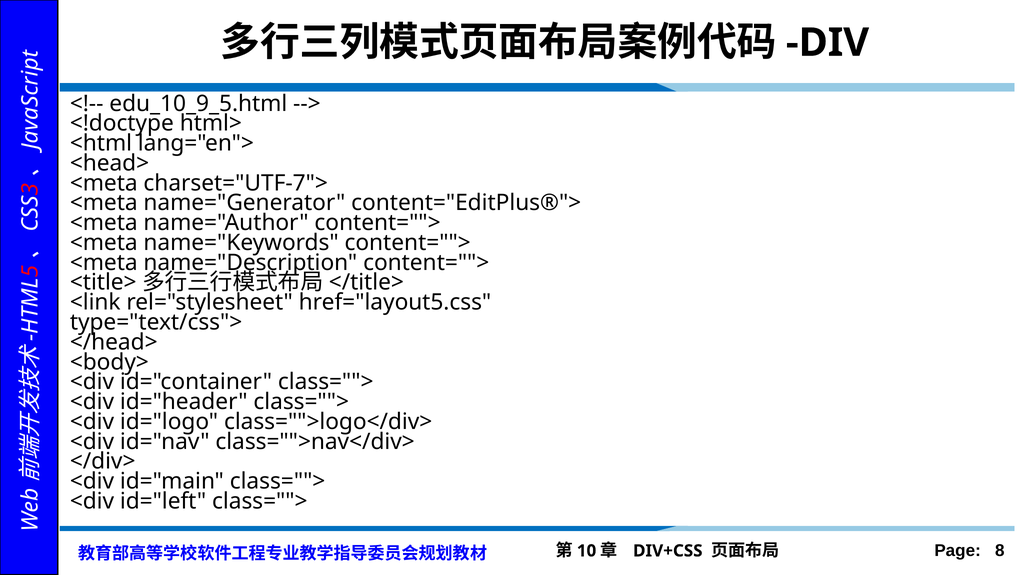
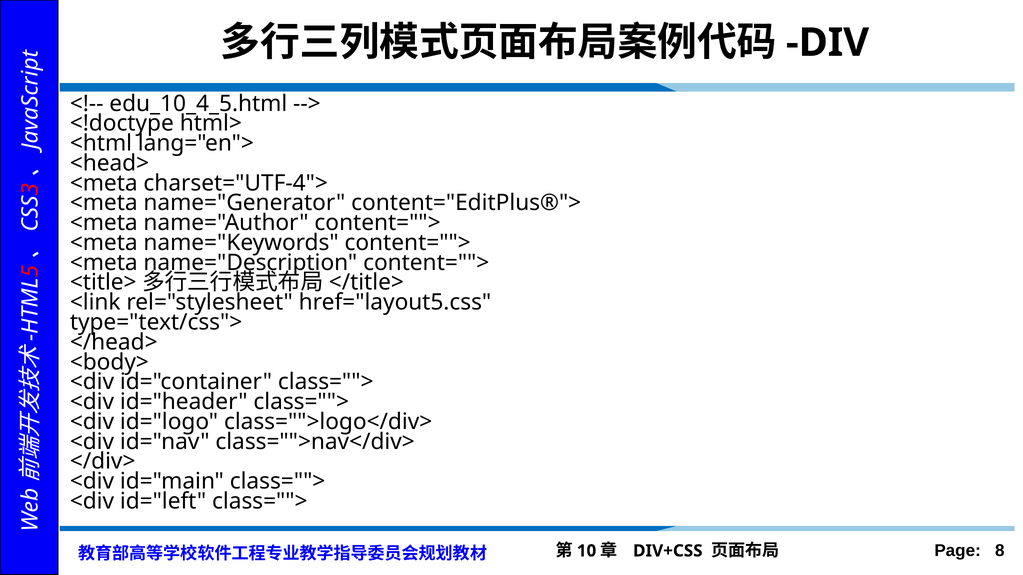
edu_10_9_5.html: edu_10_9_5.html -> edu_10_4_5.html
charset="UTF-7">: charset="UTF-7"> -> charset="UTF-4">
